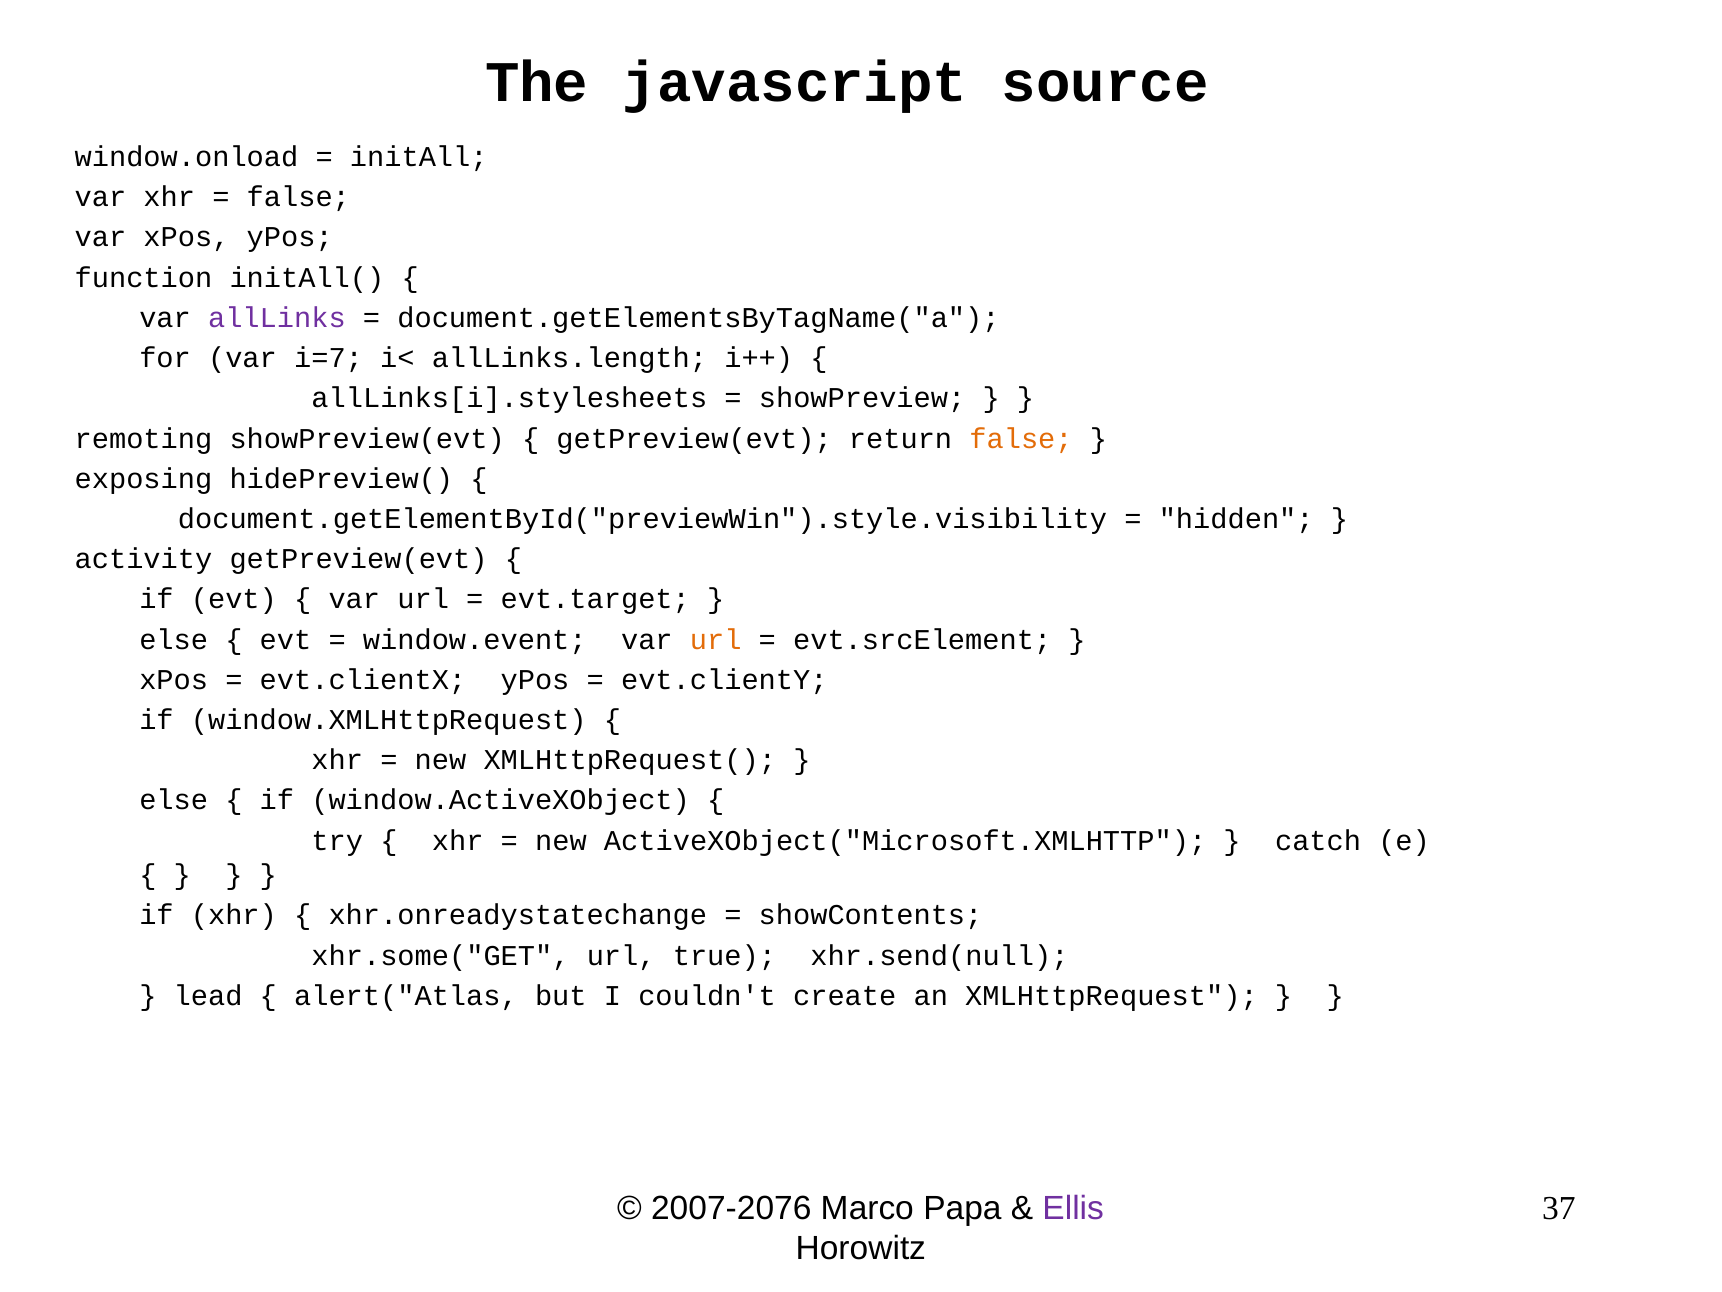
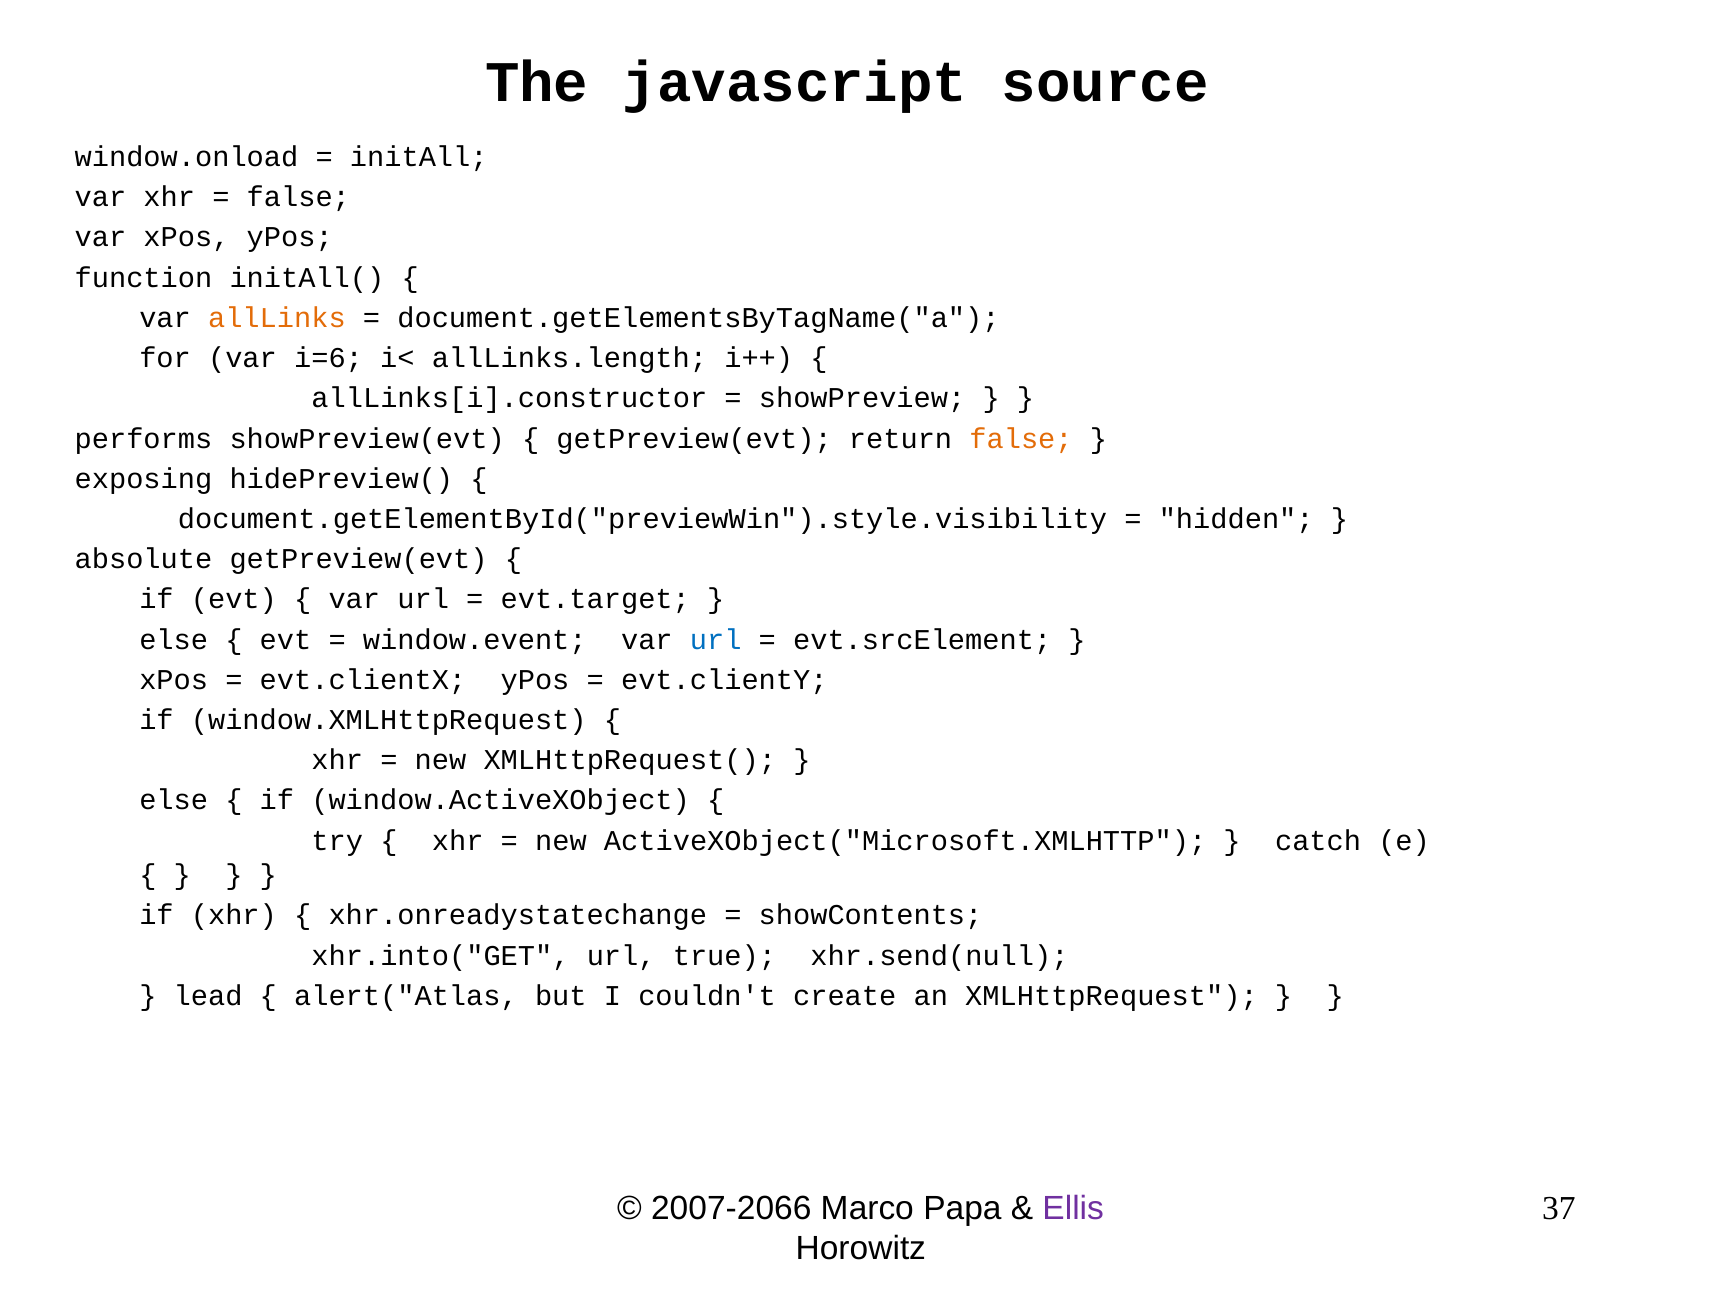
allLinks colour: purple -> orange
i=7: i=7 -> i=6
allLinks[i].stylesheets: allLinks[i].stylesheets -> allLinks[i].constructor
remoting: remoting -> performs
activity: activity -> absolute
url at (716, 639) colour: orange -> blue
xhr.some("GET: xhr.some("GET -> xhr.into("GET
2007-2076: 2007-2076 -> 2007-2066
